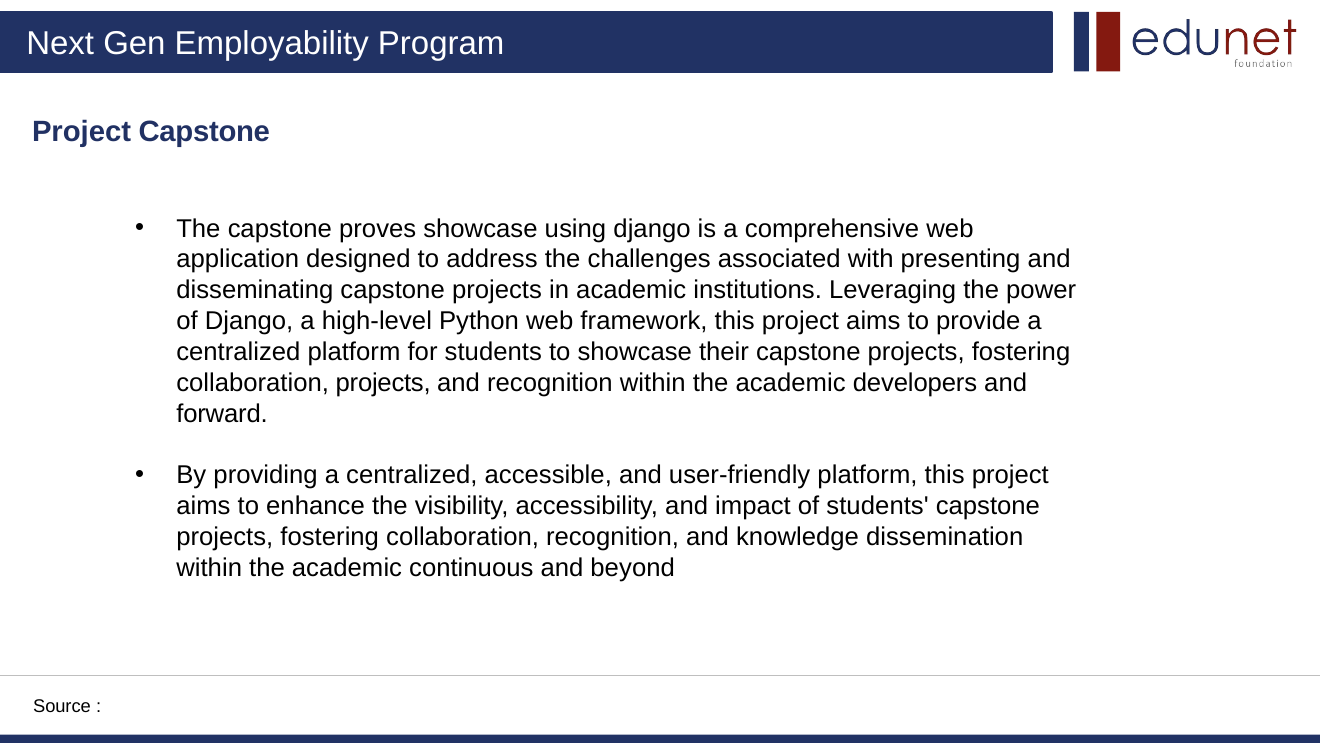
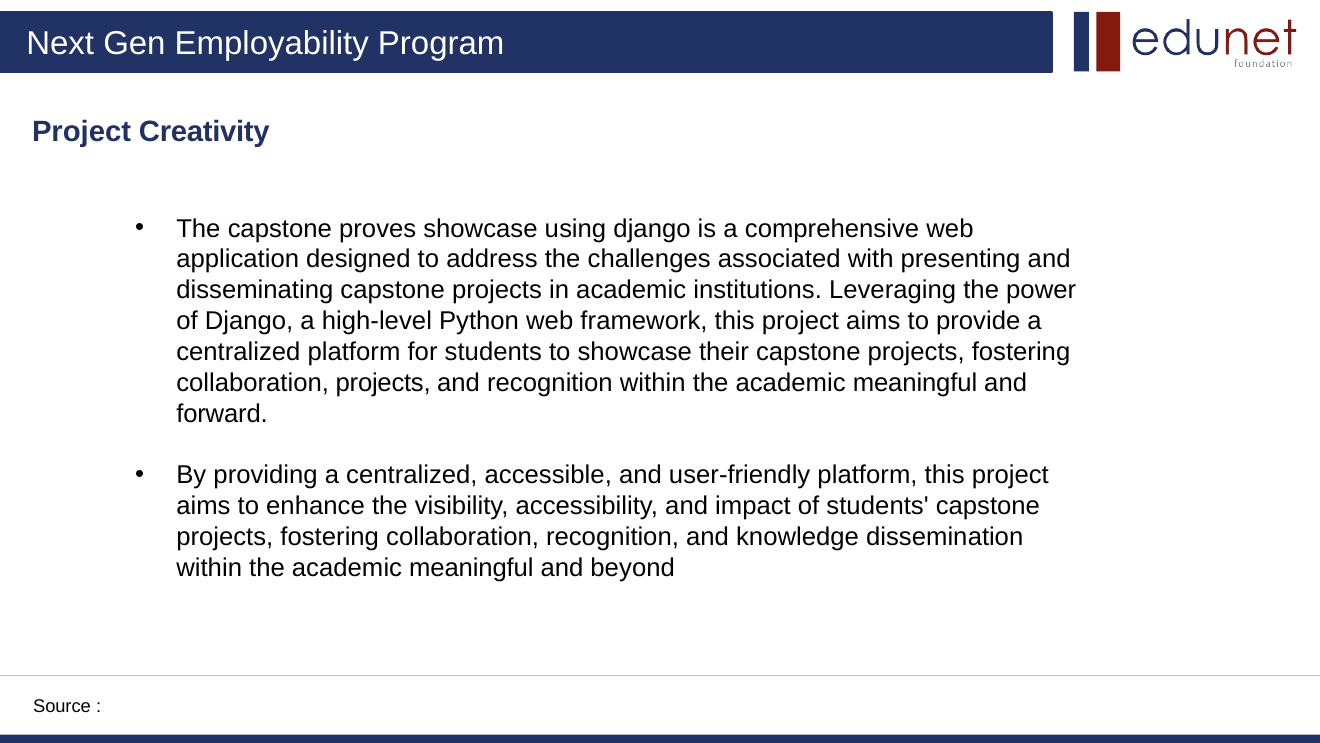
Project Capstone: Capstone -> Creativity
developers at (915, 382): developers -> meaningful
continuous at (471, 567): continuous -> meaningful
